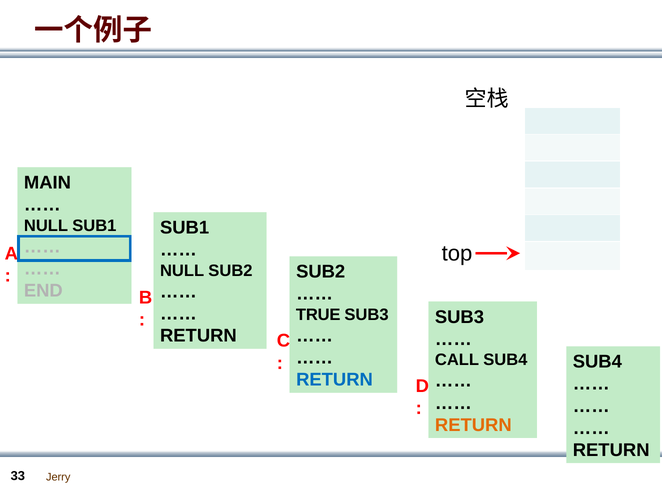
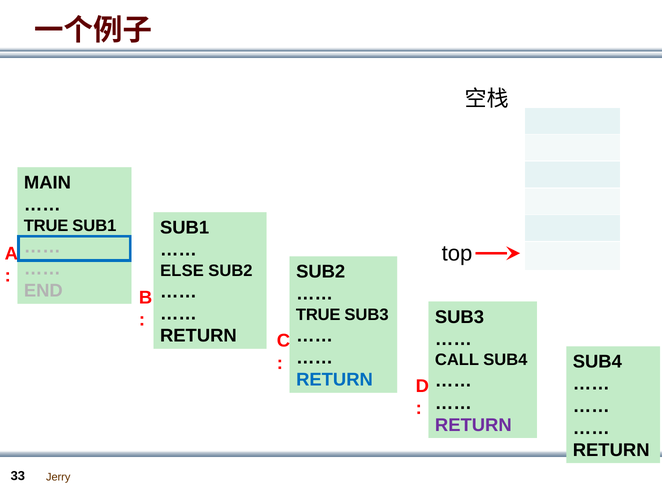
NULL at (46, 226): NULL -> TRUE
NULL at (182, 271): NULL -> ELSE
RETURN at (473, 425) colour: orange -> purple
